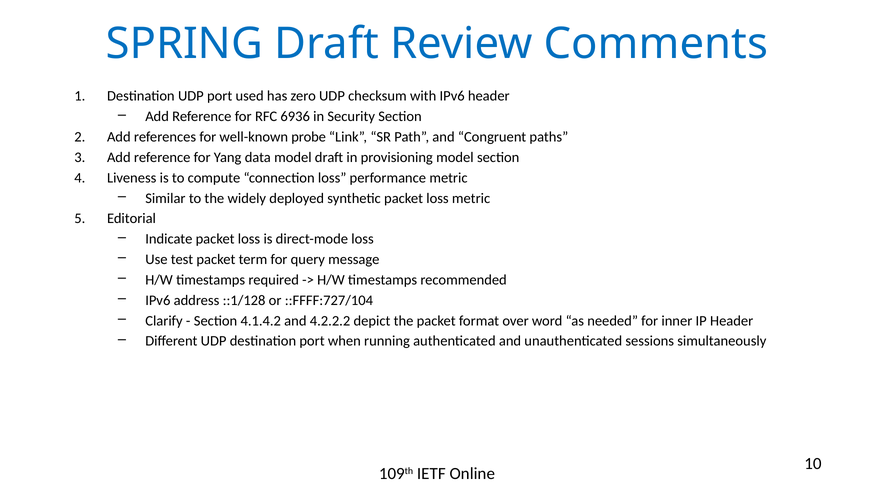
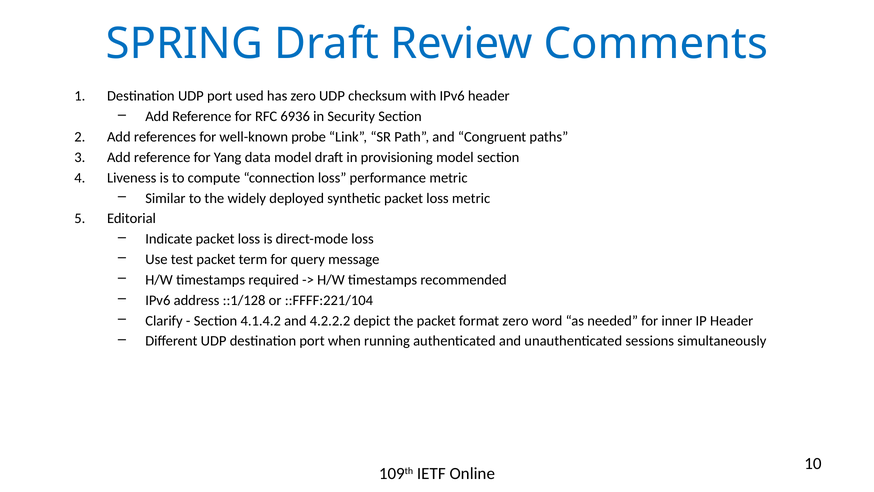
::FFFF:727/104: ::FFFF:727/104 -> ::FFFF:221/104
format over: over -> zero
